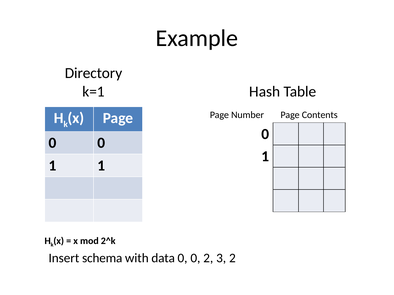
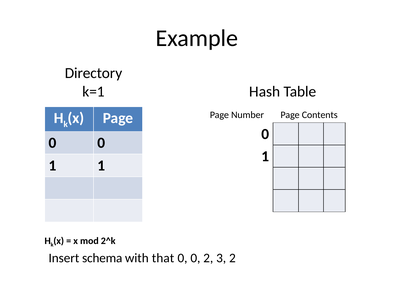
data: data -> that
